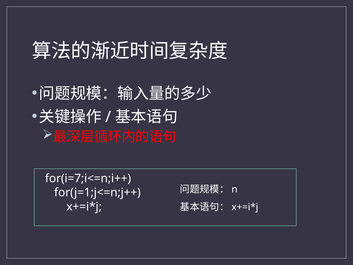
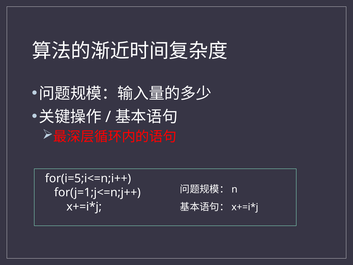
for(i=7;i<=n;i++: for(i=7;i<=n;i++ -> for(i=5;i<=n;i++
